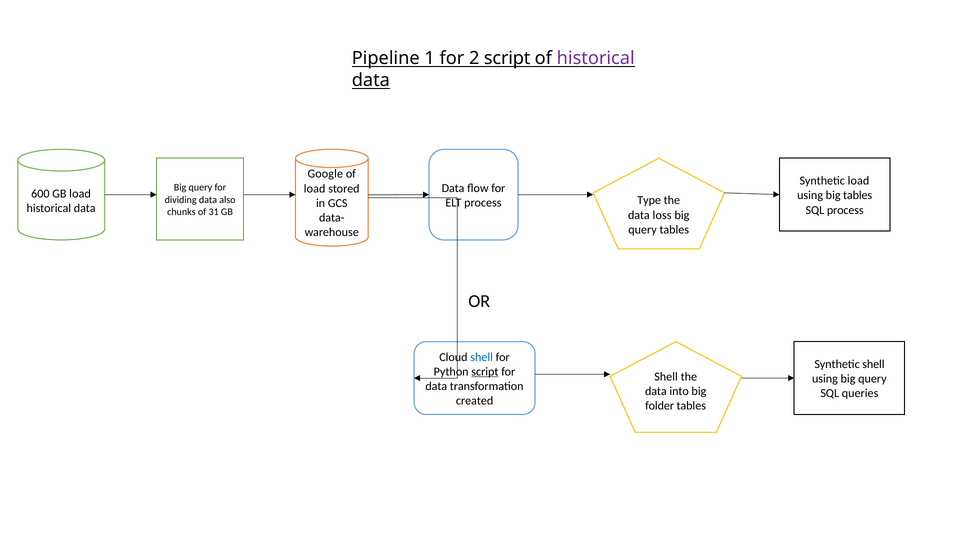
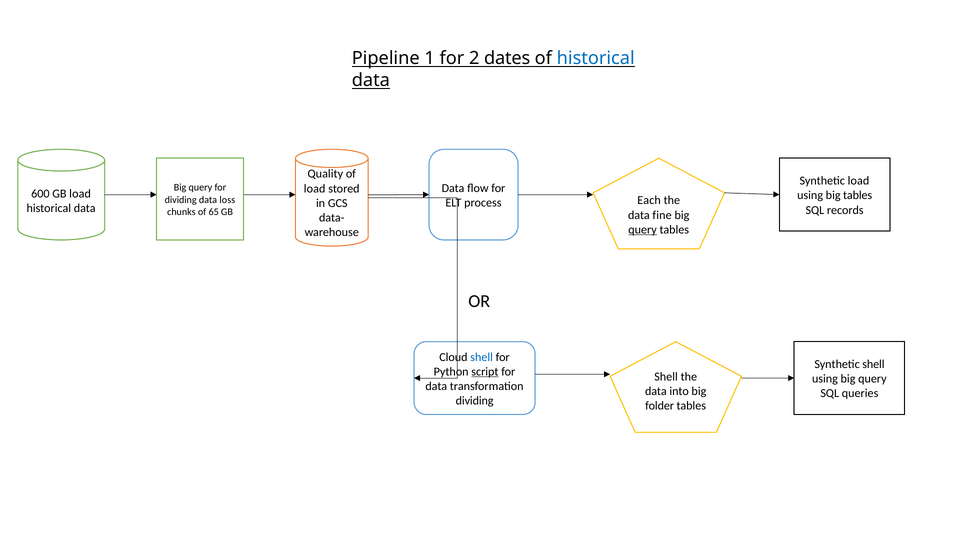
2 script: script -> dates
historical at (596, 58) colour: purple -> blue
Google: Google -> Quality
Type: Type -> Each
also: also -> loss
SQL process: process -> records
31: 31 -> 65
loss: loss -> fine
query at (643, 229) underline: none -> present
created at (475, 400): created -> dividing
